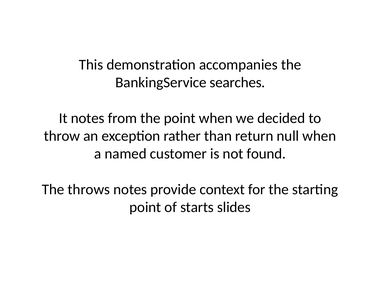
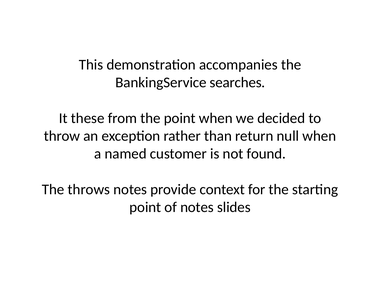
It notes: notes -> these
of starts: starts -> notes
